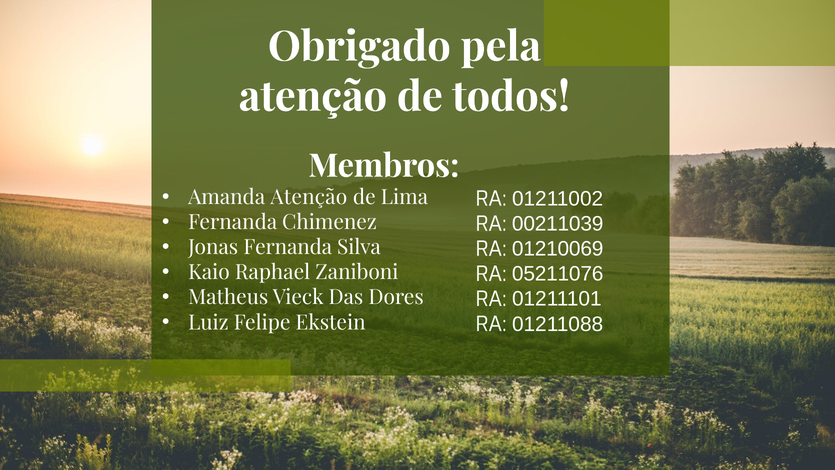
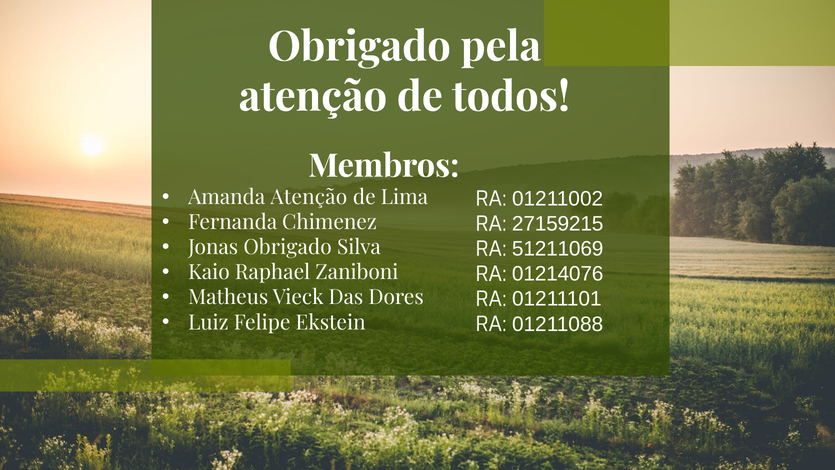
00211039: 00211039 -> 27159215
Jonas Fernanda: Fernanda -> Obrigado
01210069: 01210069 -> 51211069
05211076: 05211076 -> 01214076
